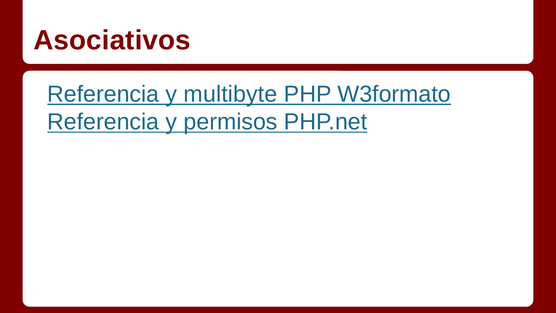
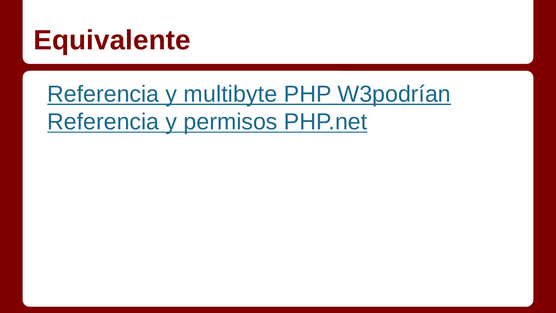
Asociativos: Asociativos -> Equivalente
W3formato: W3formato -> W3podrían
